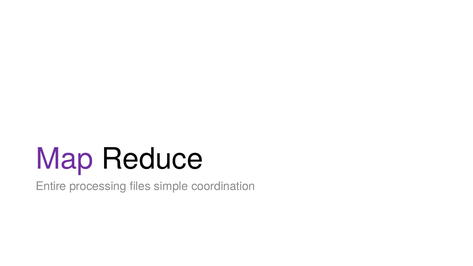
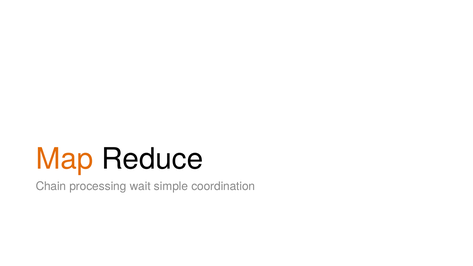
Map colour: purple -> orange
Entire: Entire -> Chain
files: files -> wait
